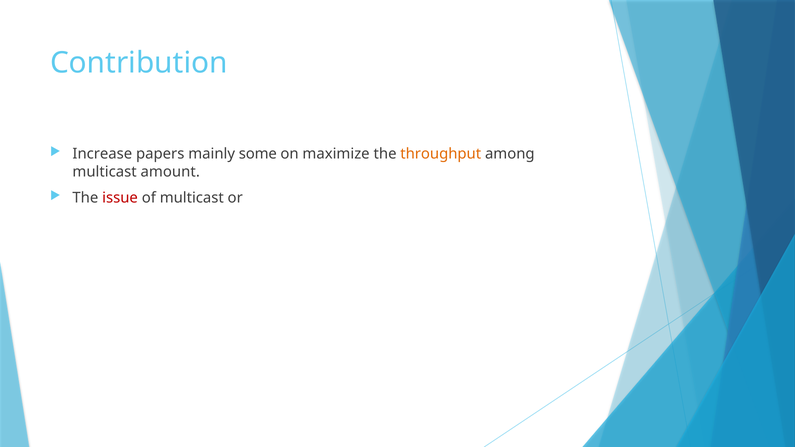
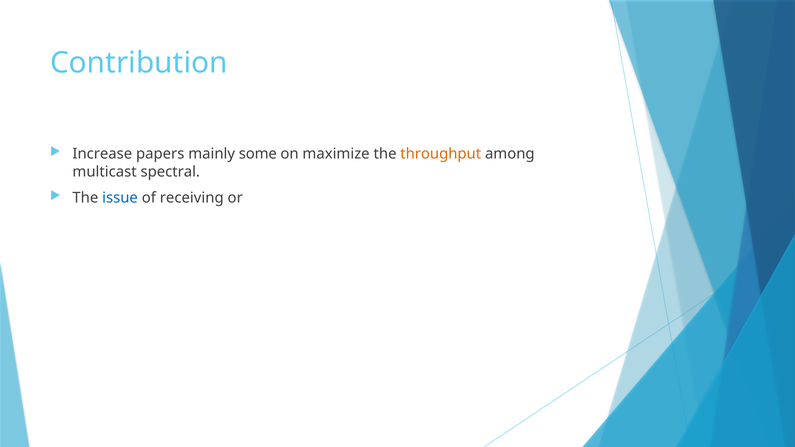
amount: amount -> spectral
issue colour: red -> blue
of multicast: multicast -> receiving
